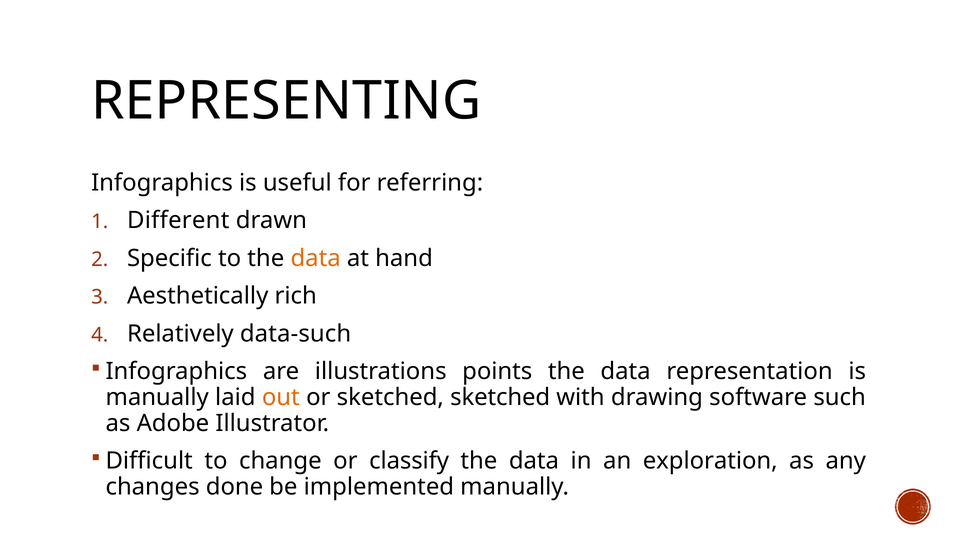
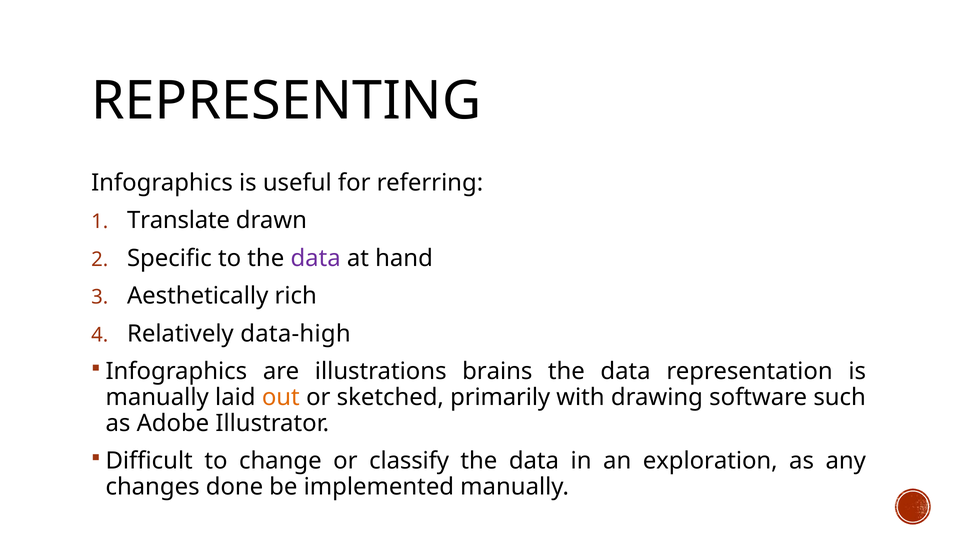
Different: Different -> Translate
data at (316, 258) colour: orange -> purple
data-such: data-such -> data-high
points: points -> brains
sketched sketched: sketched -> primarily
